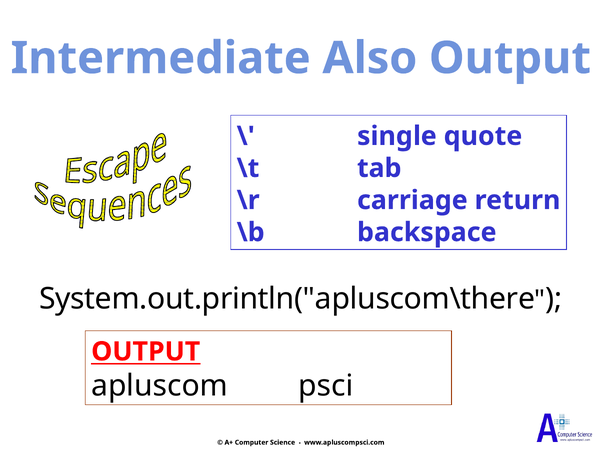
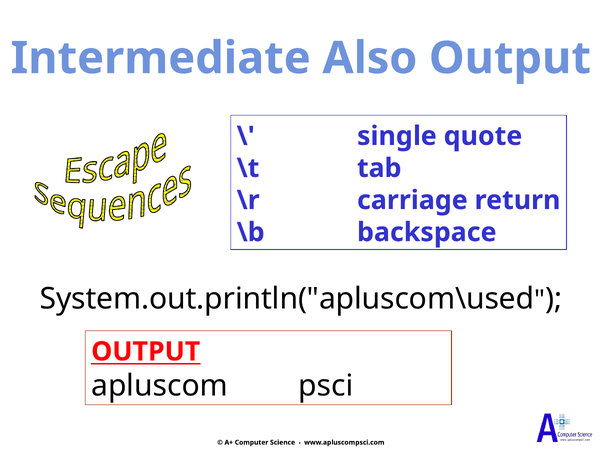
System.out.println("apluscom\there: System.out.println("apluscom\there -> System.out.println("apluscom\used
